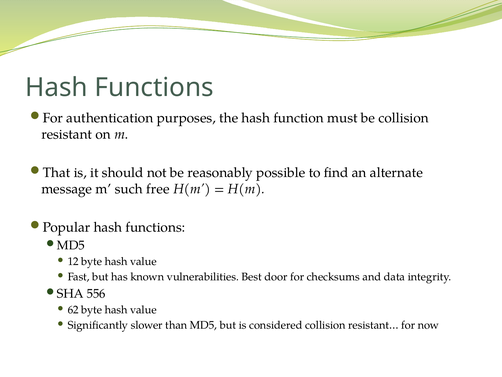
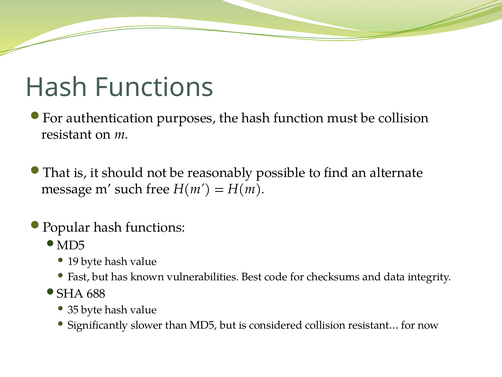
12: 12 -> 19
door: door -> code
556: 556 -> 688
62: 62 -> 35
